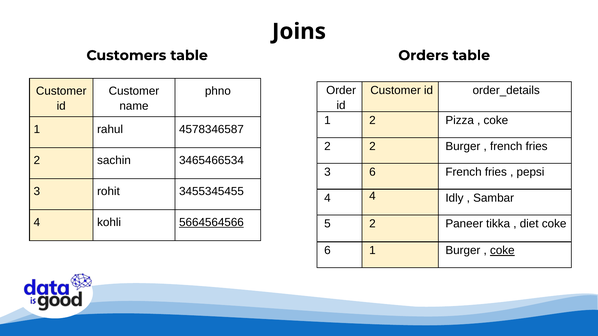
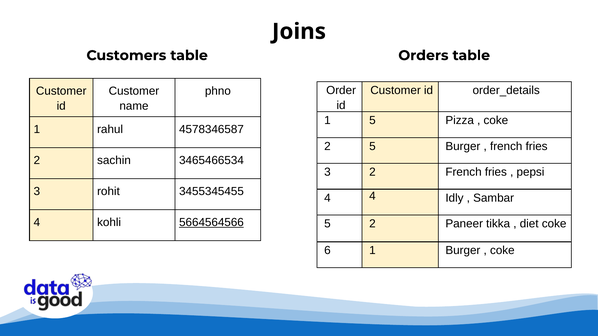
1 2: 2 -> 5
2 2: 2 -> 5
3 6: 6 -> 2
coke at (502, 251) underline: present -> none
